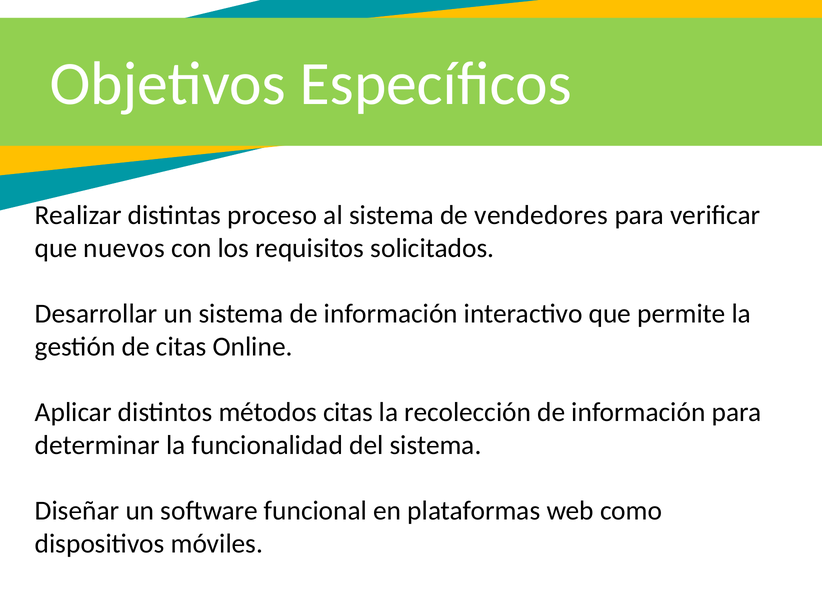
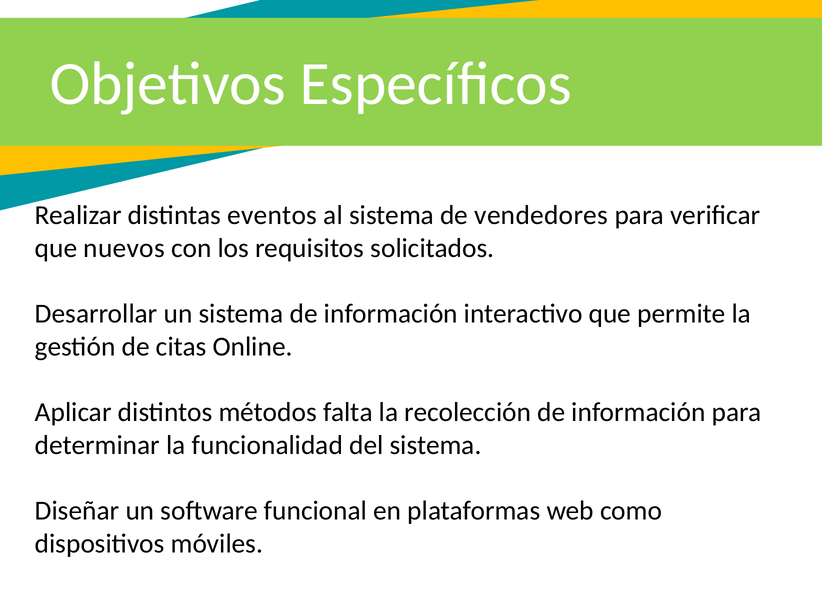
proceso: proceso -> eventos
métodos citas: citas -> falta
